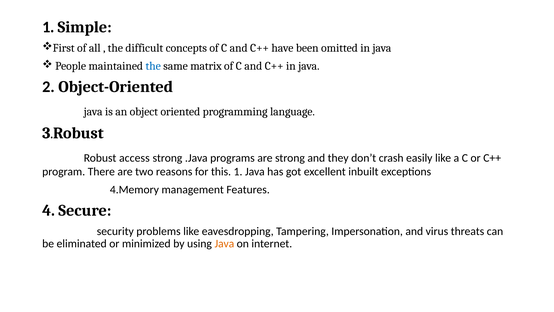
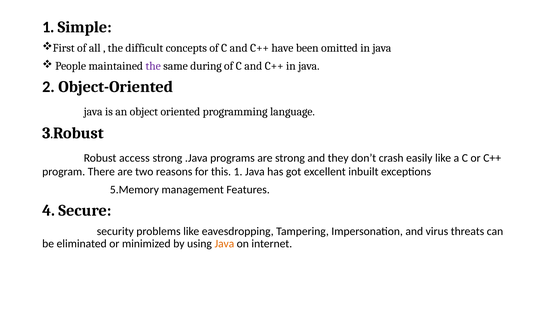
the at (153, 66) colour: blue -> purple
matrix: matrix -> during
4.Memory: 4.Memory -> 5.Memory
